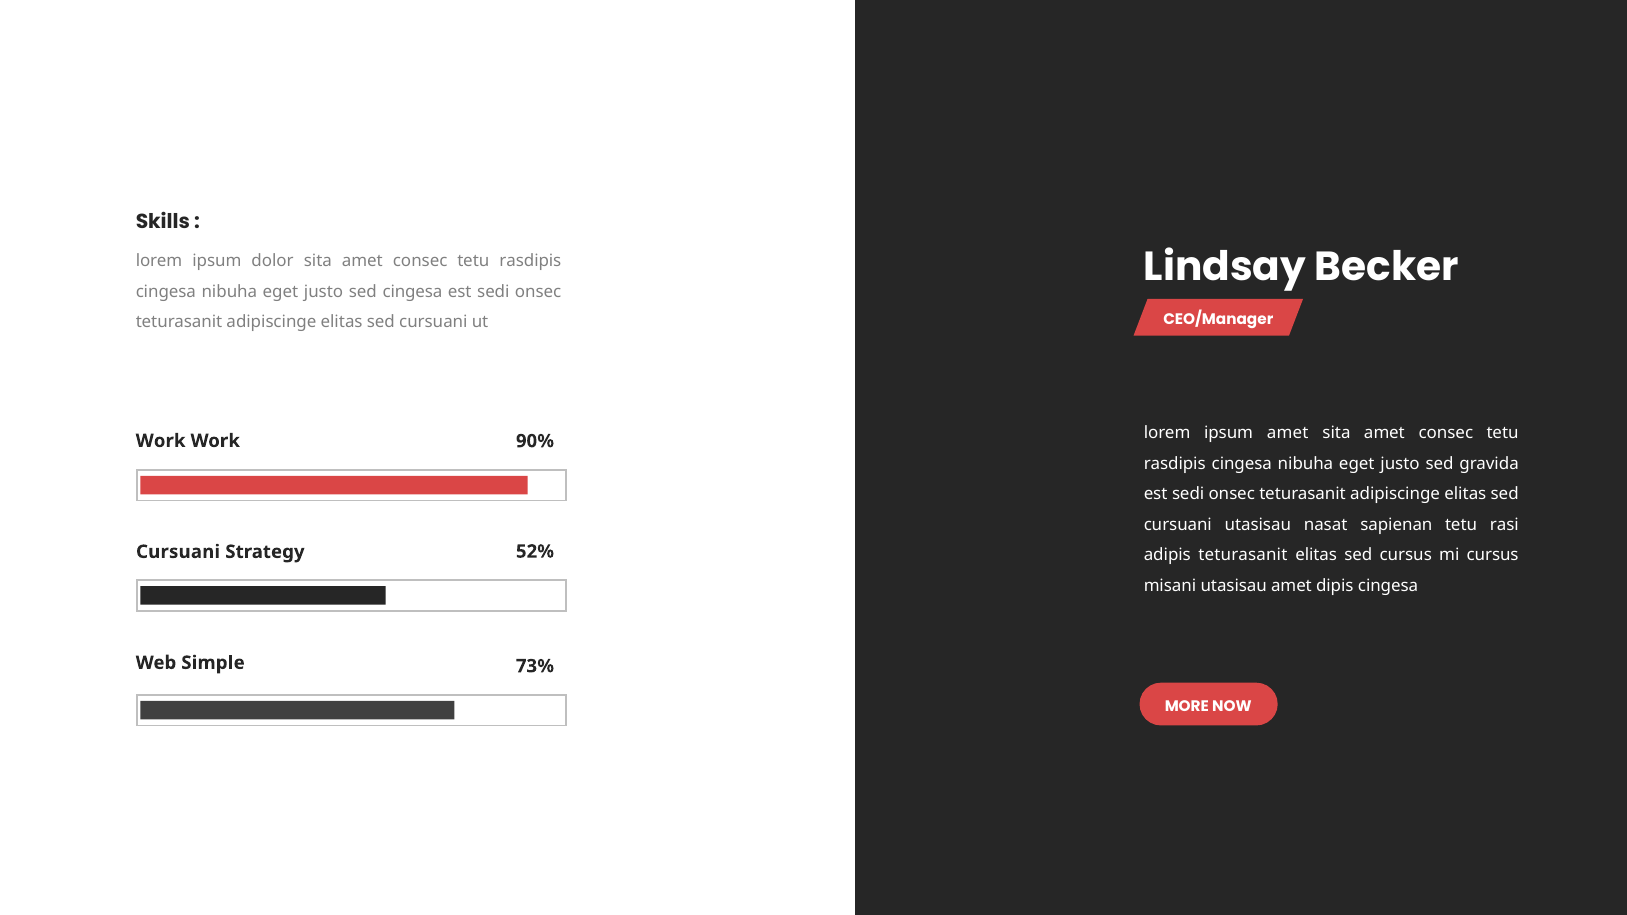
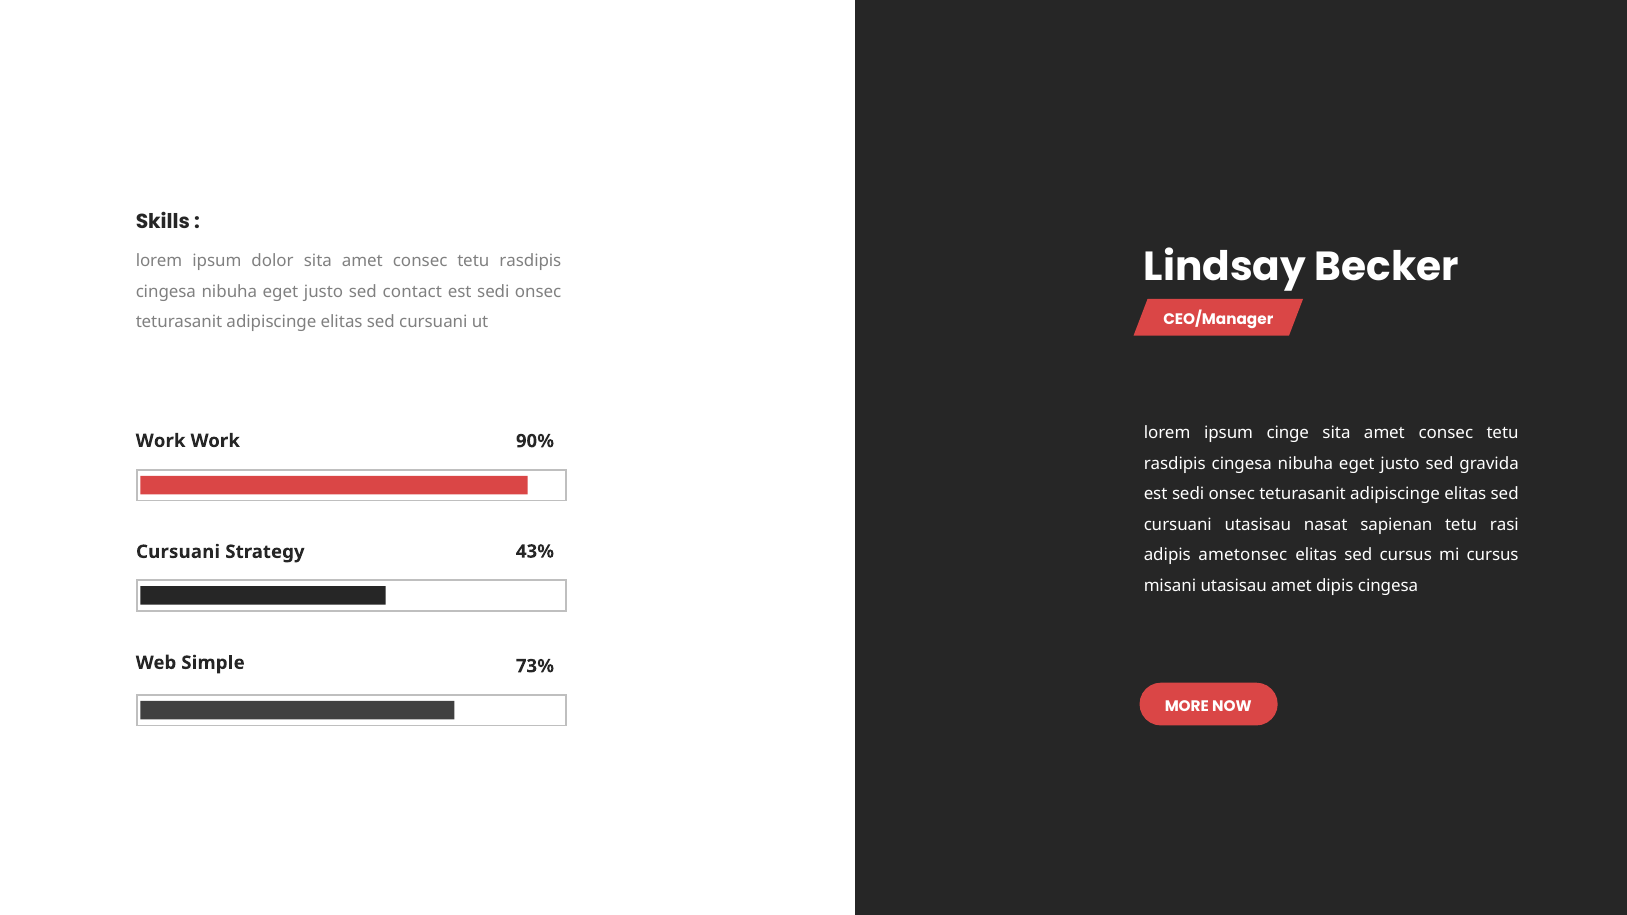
sed cingesa: cingesa -> contact
ipsum amet: amet -> cinge
52%: 52% -> 43%
adipis teturasanit: teturasanit -> ametonsec
